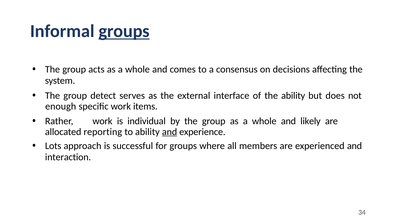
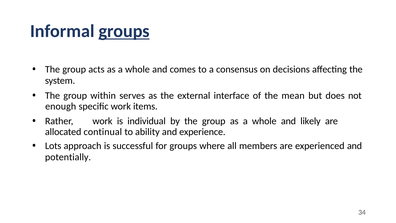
detect: detect -> within
the ability: ability -> mean
reporting: reporting -> continual
and at (170, 132) underline: present -> none
interaction: interaction -> potentially
